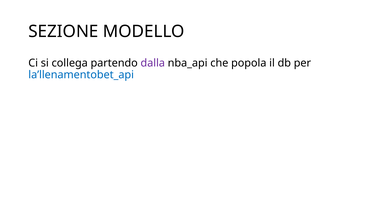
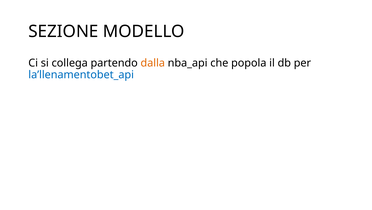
dalla colour: purple -> orange
